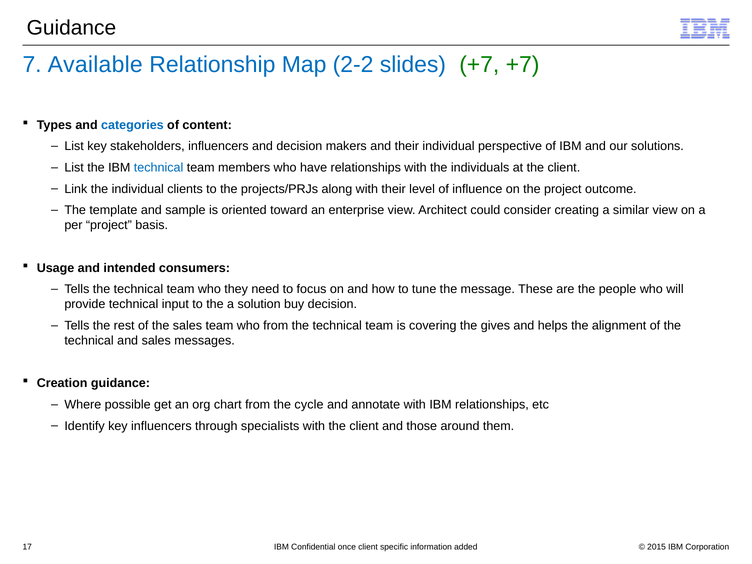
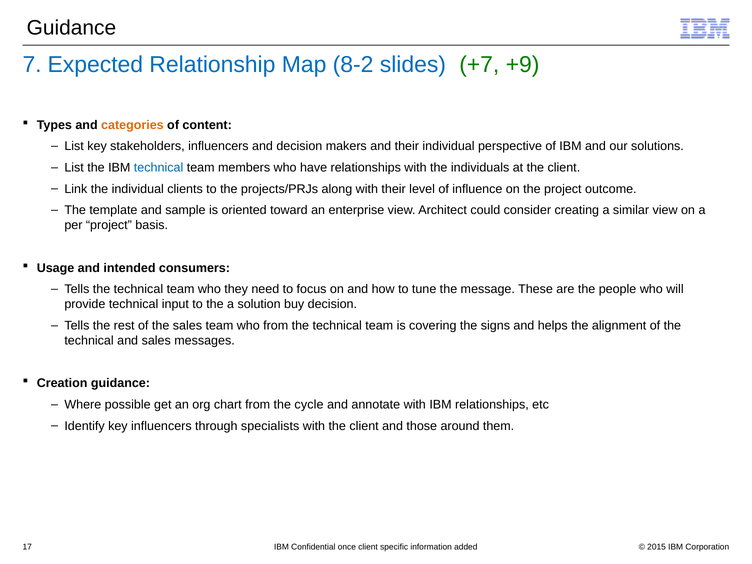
Available: Available -> Expected
2-2: 2-2 -> 8-2
+7 +7: +7 -> +9
categories colour: blue -> orange
gives: gives -> signs
